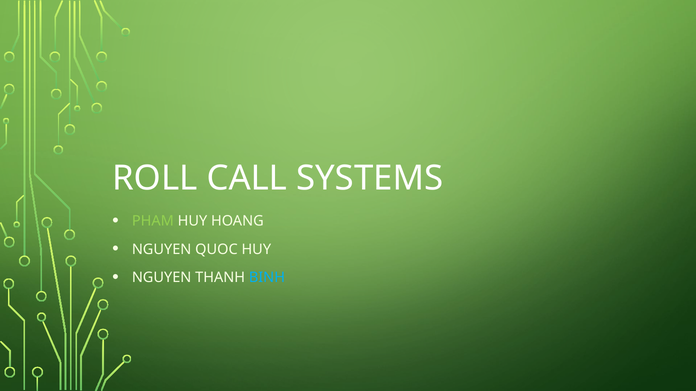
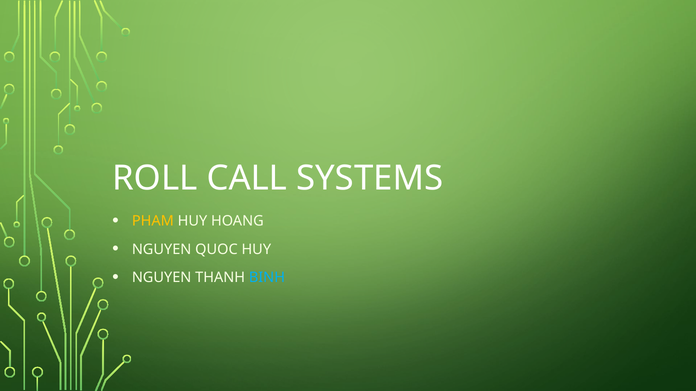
PHAM colour: light green -> yellow
